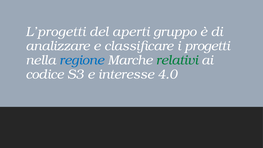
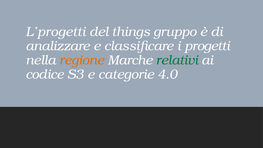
aperti: aperti -> things
regione colour: blue -> orange
interesse: interesse -> categorie
